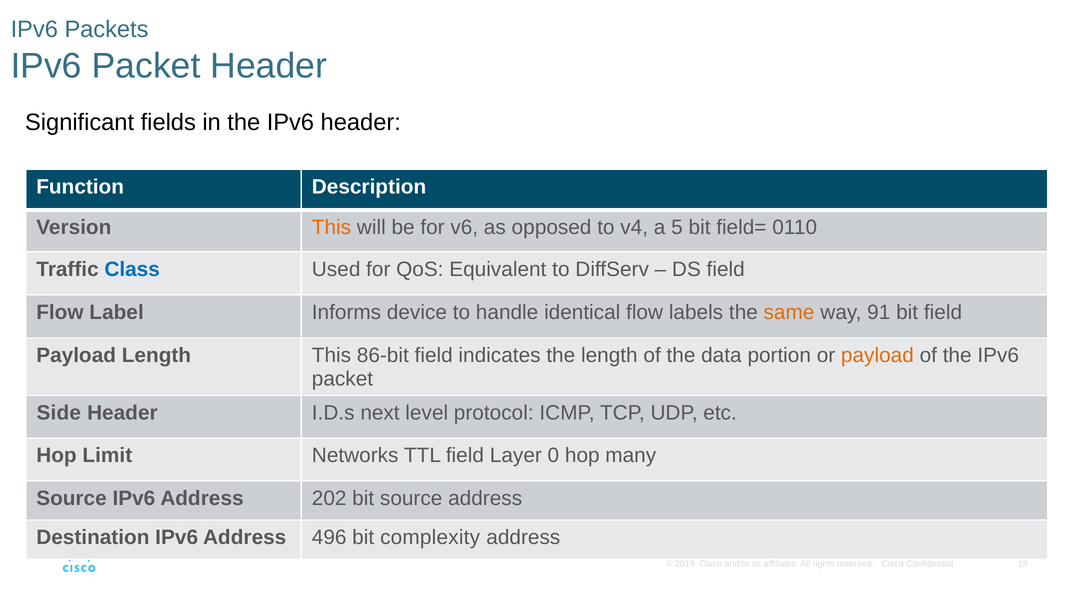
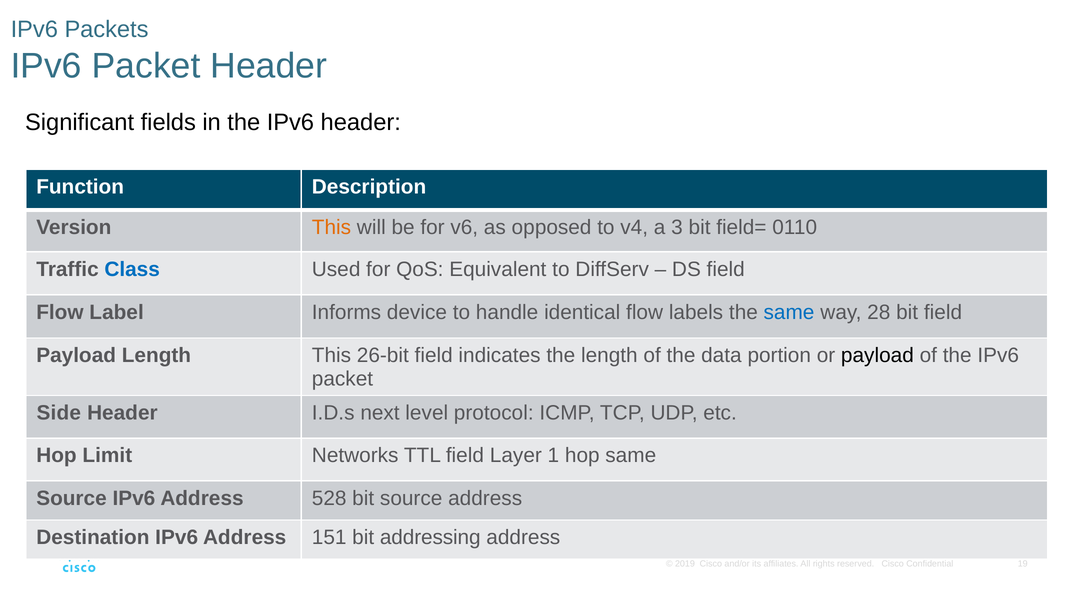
5: 5 -> 3
same at (789, 312) colour: orange -> blue
91: 91 -> 28
86-bit: 86-bit -> 26-bit
payload at (877, 355) colour: orange -> black
0: 0 -> 1
hop many: many -> same
202: 202 -> 528
496: 496 -> 151
complexity: complexity -> addressing
